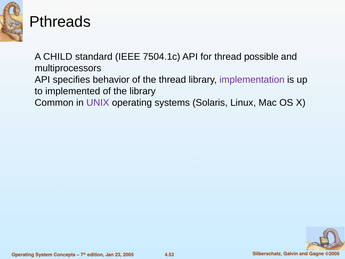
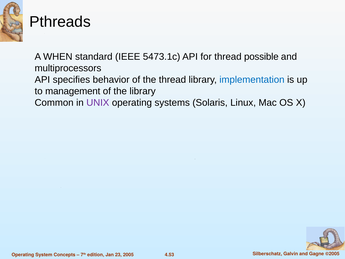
CHILD: CHILD -> WHEN
7504.1c: 7504.1c -> 5473.1c
implementation colour: purple -> blue
implemented: implemented -> management
